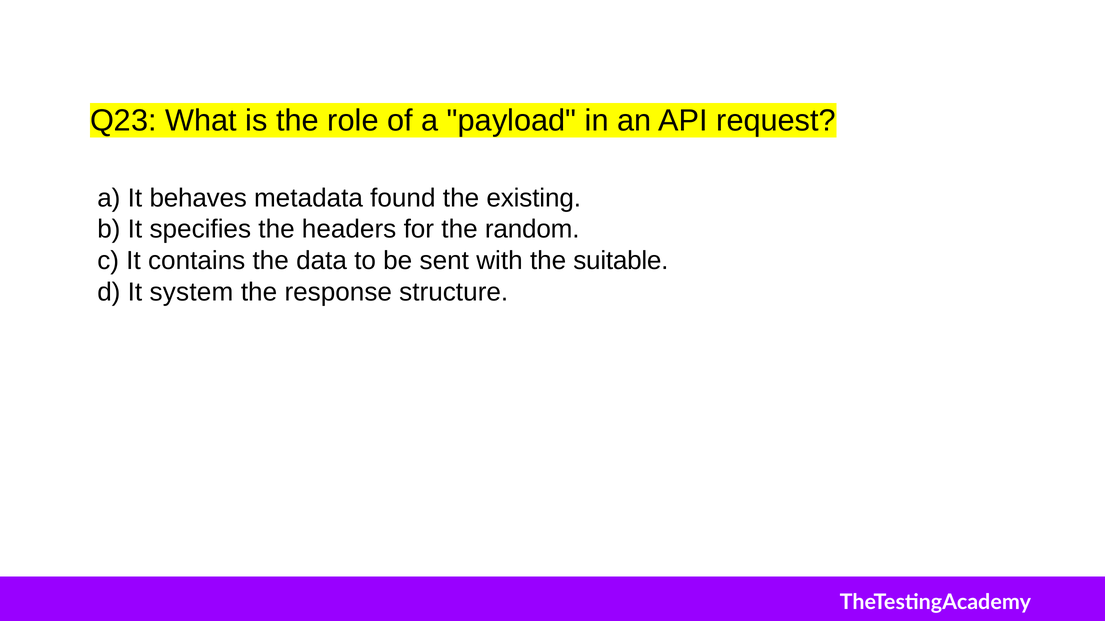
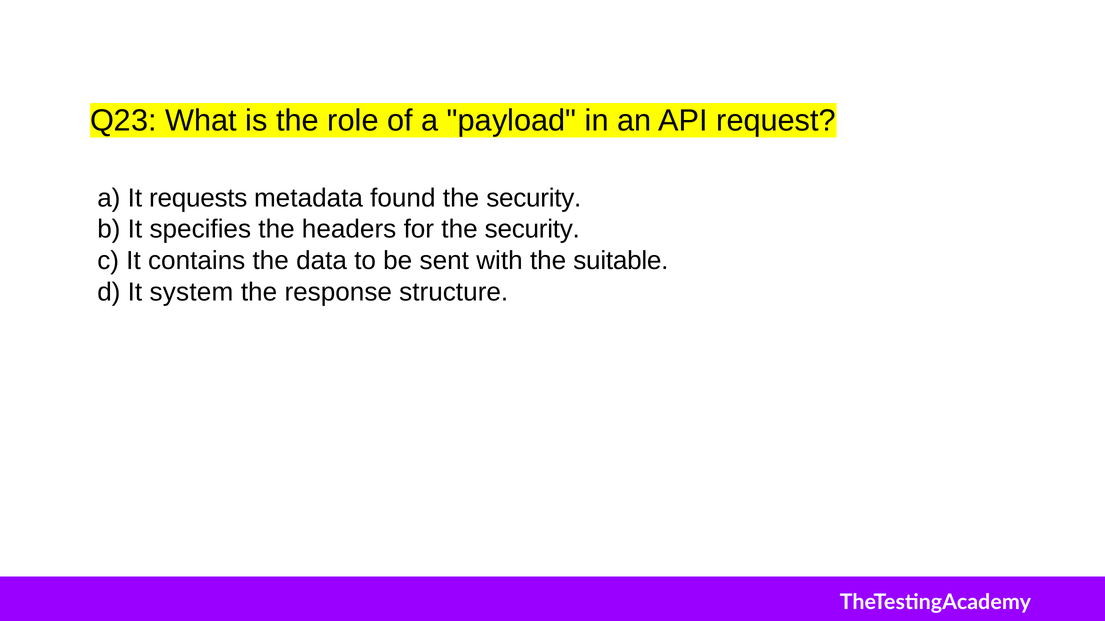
behaves: behaves -> requests
existing at (534, 198): existing -> security
for the random: random -> security
